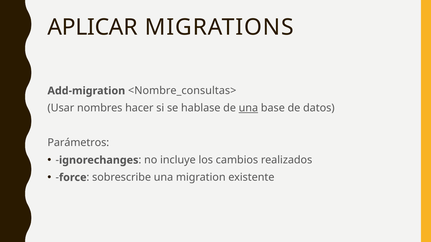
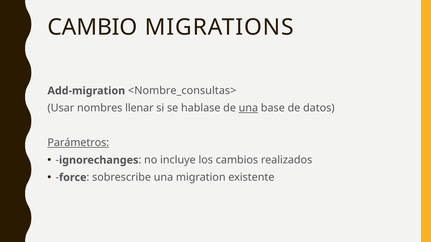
APLICAR: APLICAR -> CAMBIO
hacer: hacer -> llenar
Parámetros underline: none -> present
